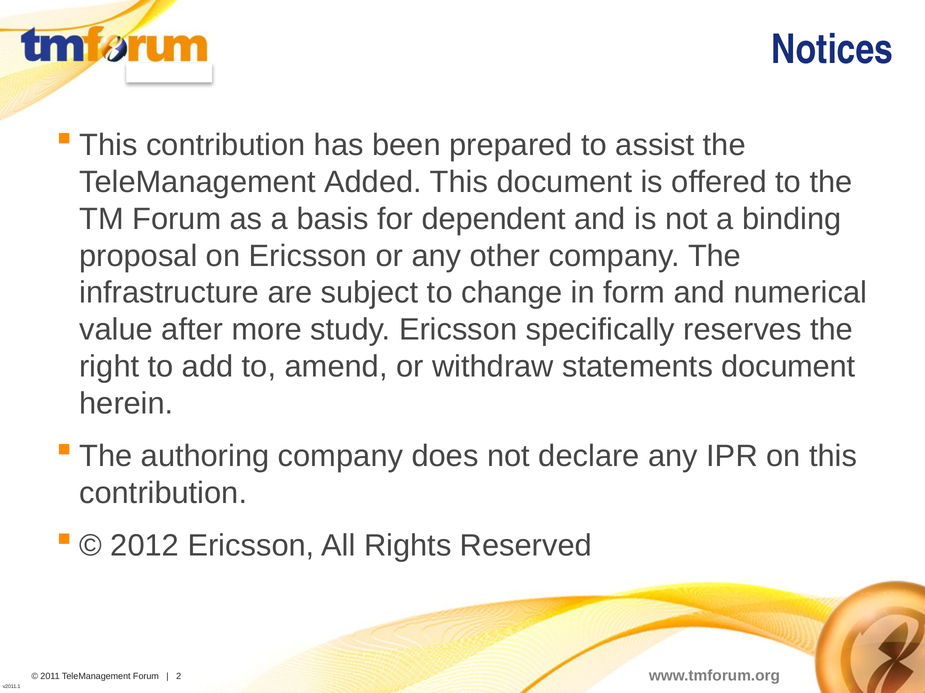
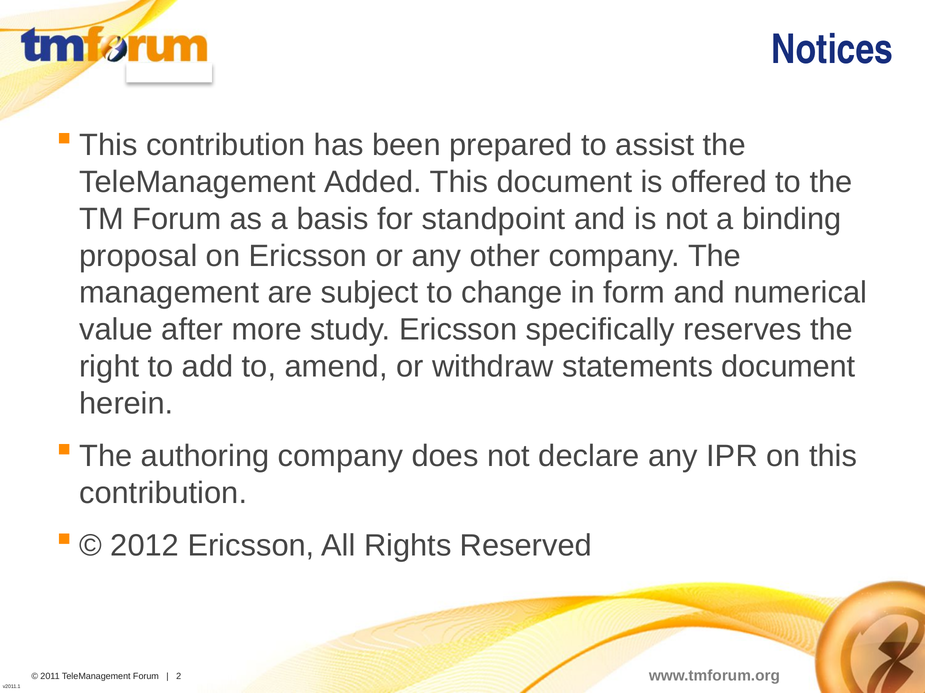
dependent: dependent -> standpoint
infrastructure: infrastructure -> management
